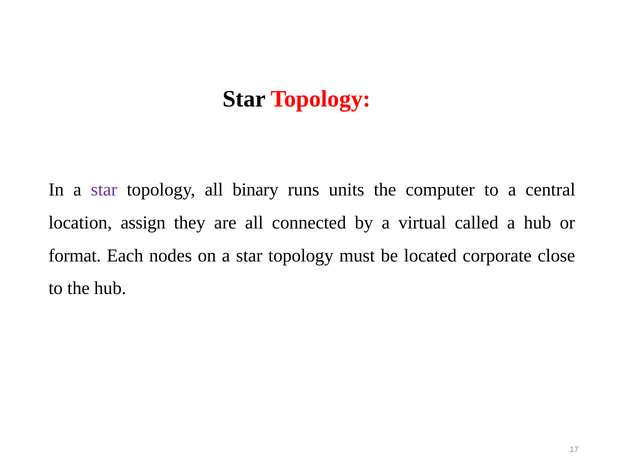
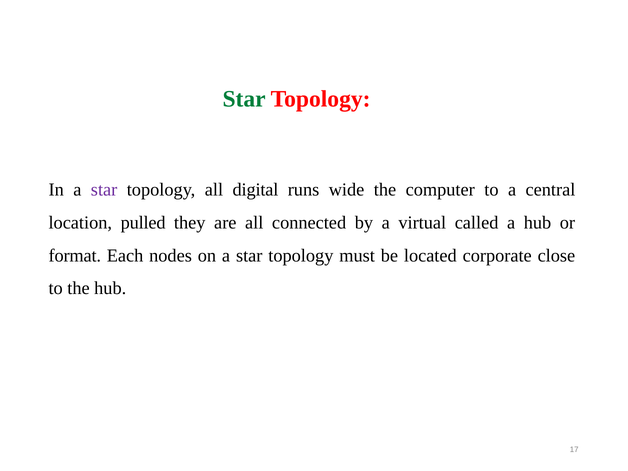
Star at (244, 99) colour: black -> green
binary: binary -> digital
units: units -> wide
assign: assign -> pulled
